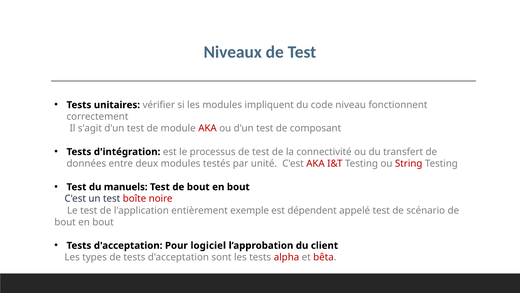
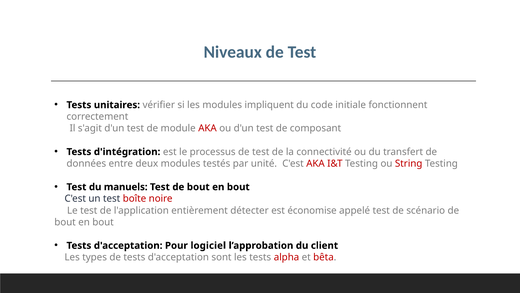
niveau: niveau -> initiale
exemple: exemple -> détecter
dépendent: dépendent -> économise
